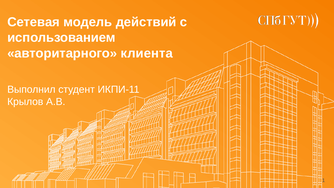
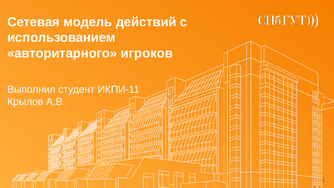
клиента: клиента -> игроков
